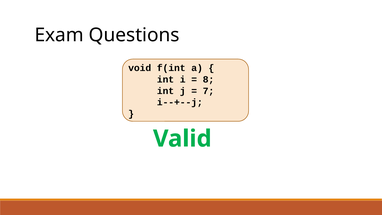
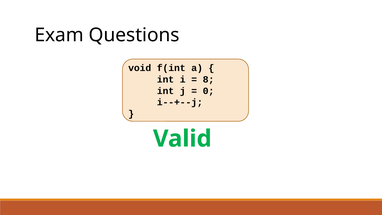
7: 7 -> 0
